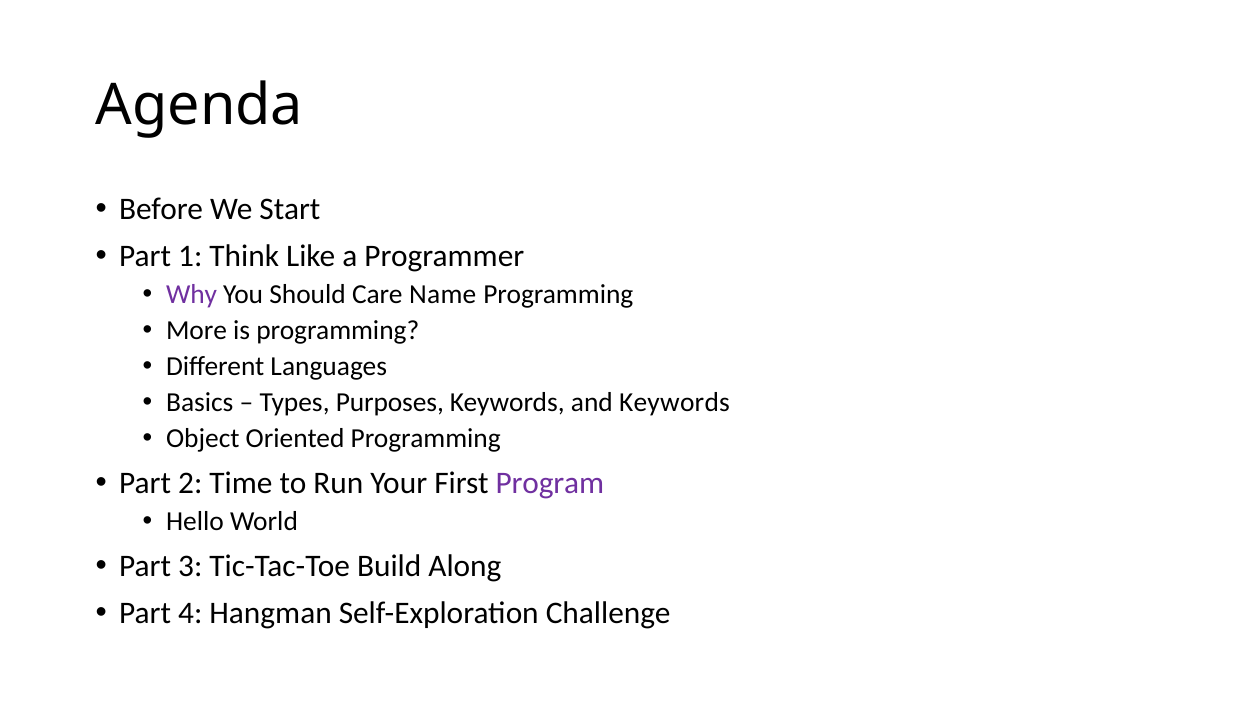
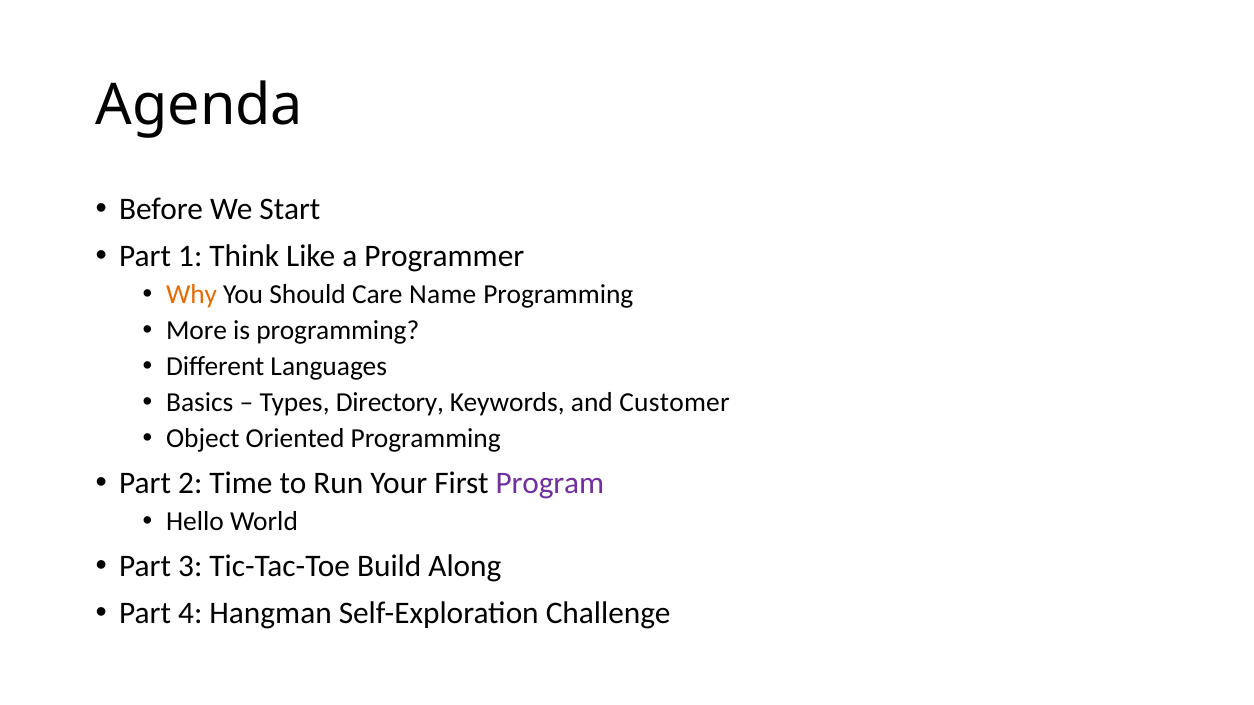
Why colour: purple -> orange
Purposes: Purposes -> Directory
and Keywords: Keywords -> Customer
